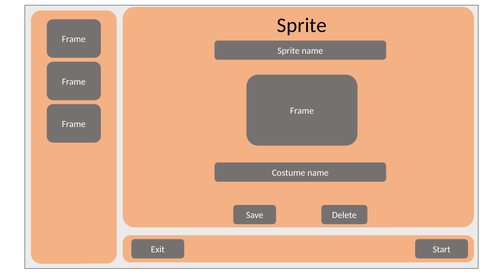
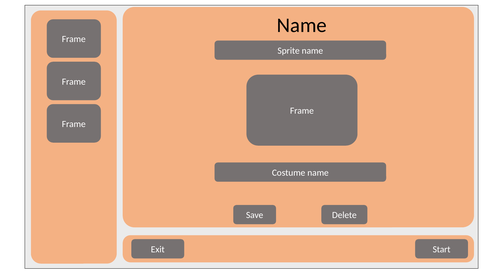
Sprite at (302, 25): Sprite -> Name
